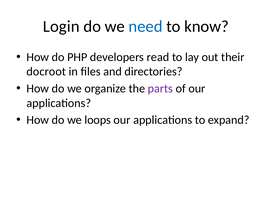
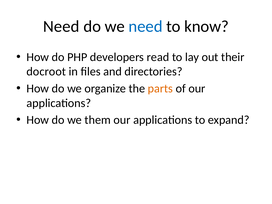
Login at (61, 26): Login -> Need
parts colour: purple -> orange
loops: loops -> them
